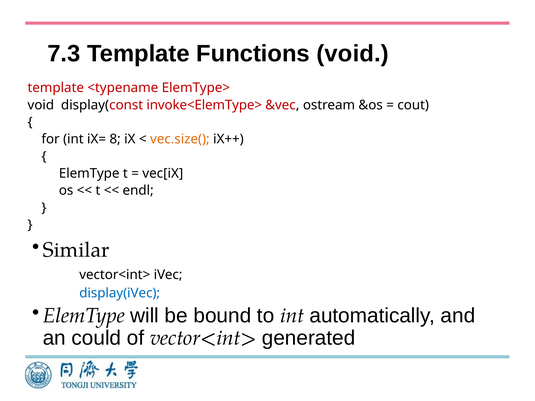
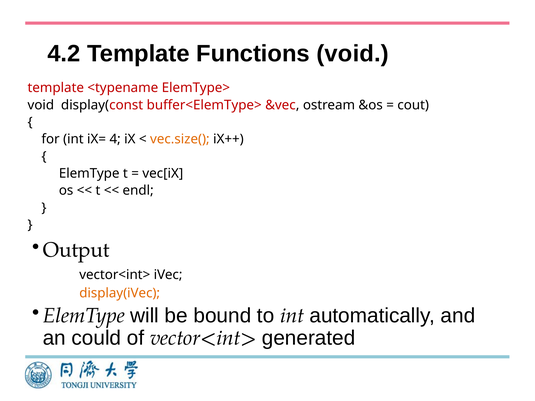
7.3: 7.3 -> 4.2
invoke<ElemType>: invoke<ElemType> -> buffer<ElemType>
8: 8 -> 4
Similar: Similar -> Output
display(iVec colour: blue -> orange
